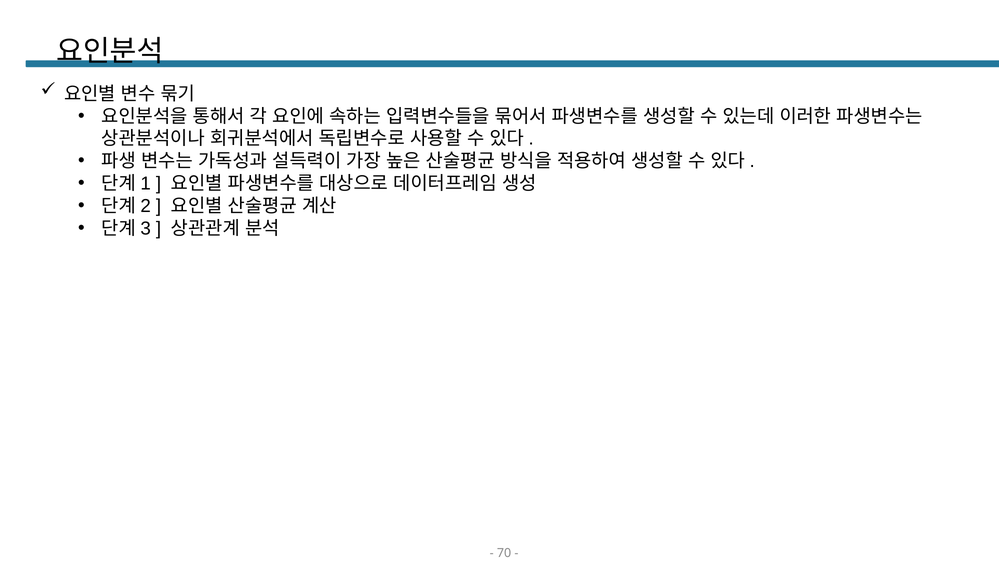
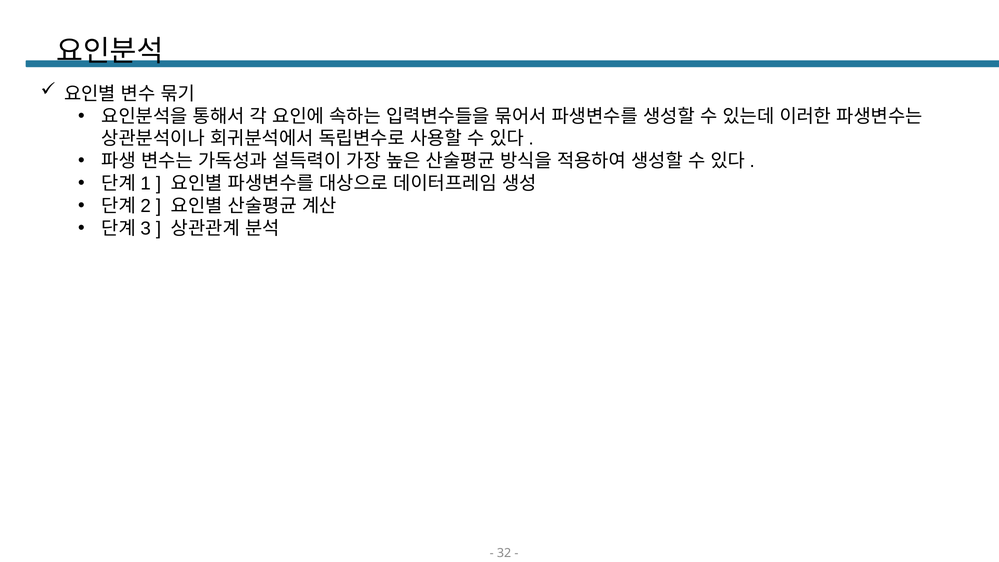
70: 70 -> 32
